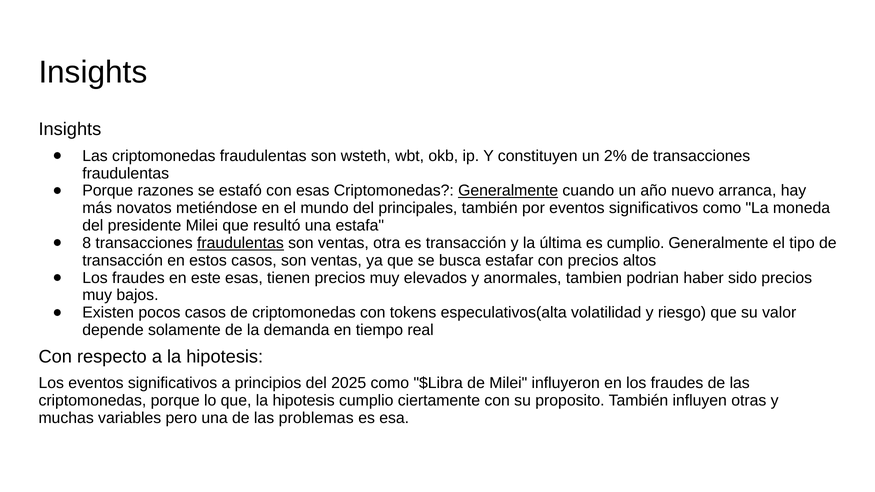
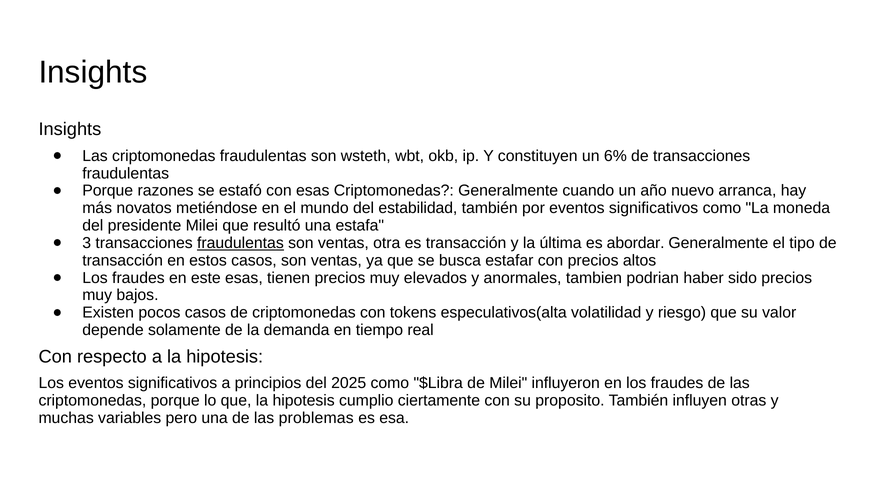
2%: 2% -> 6%
Generalmente at (508, 191) underline: present -> none
principales: principales -> estabilidad
8: 8 -> 3
es cumplio: cumplio -> abordar
